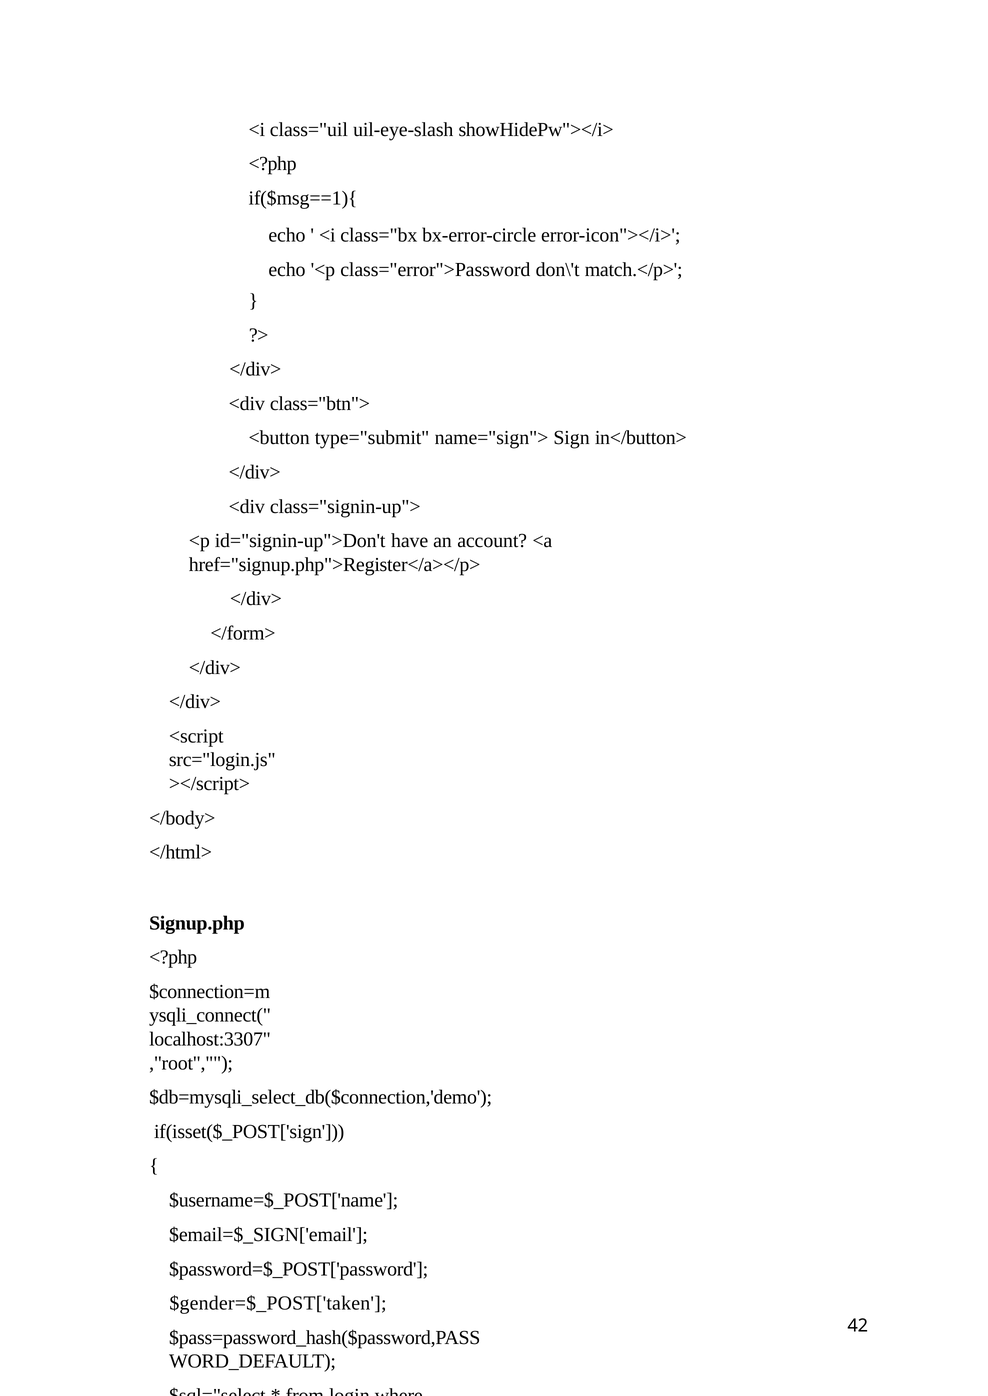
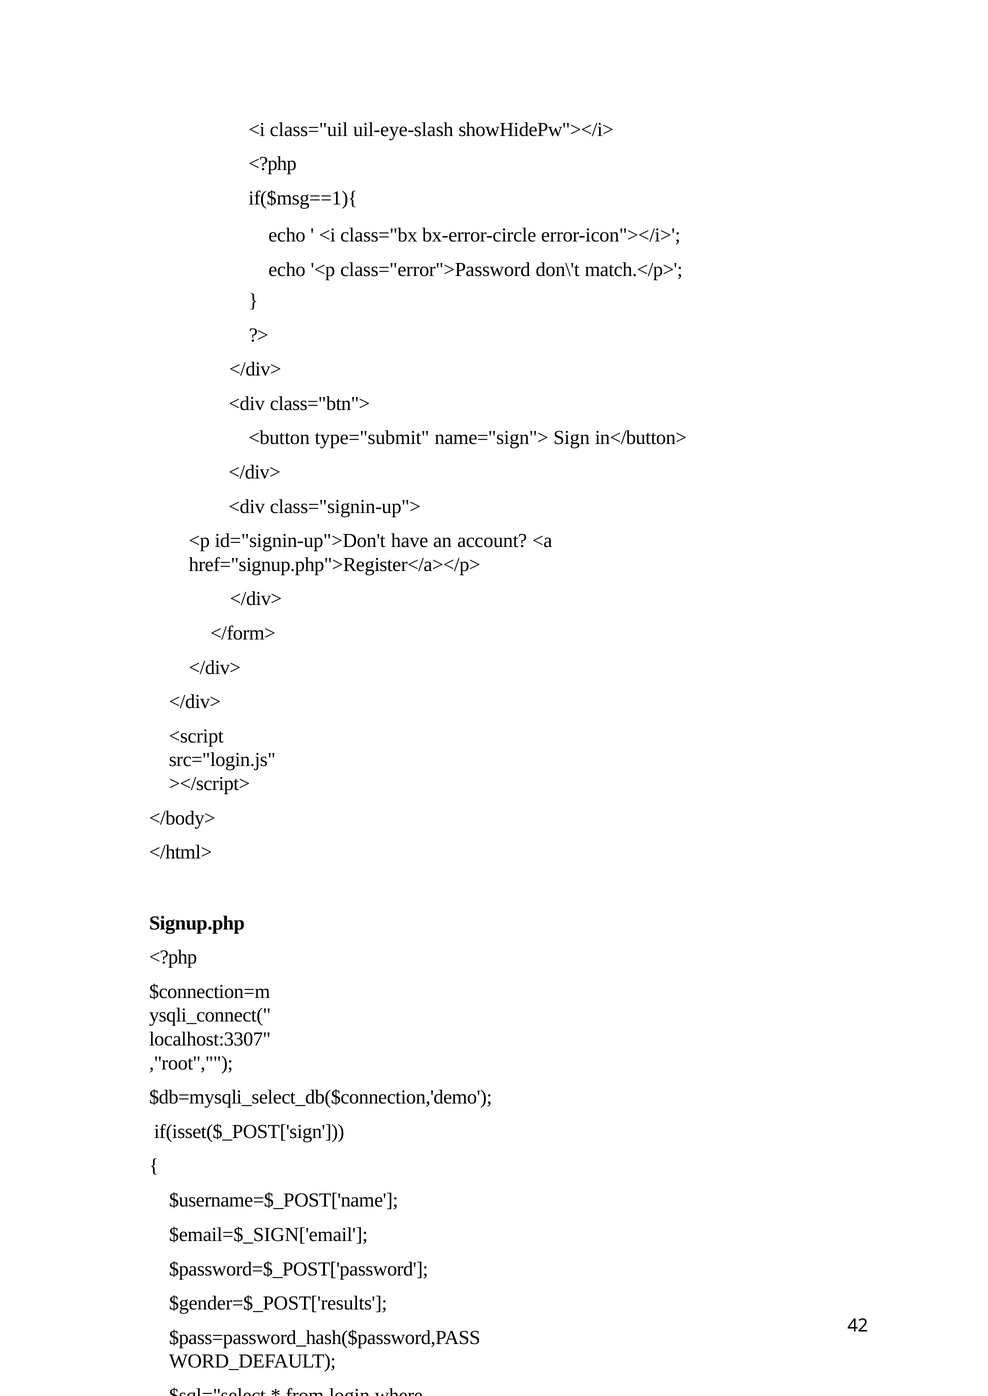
$gender=$_POST['taken: $gender=$_POST['taken -> $gender=$_POST['results
